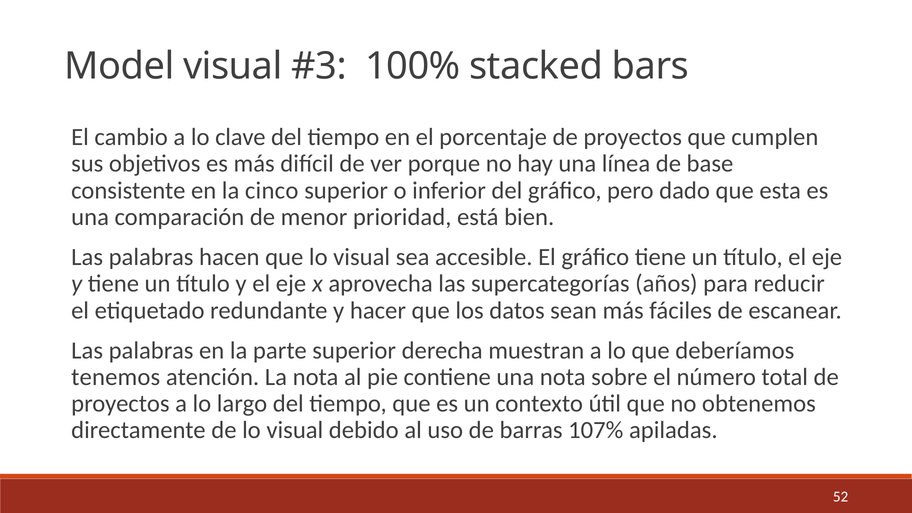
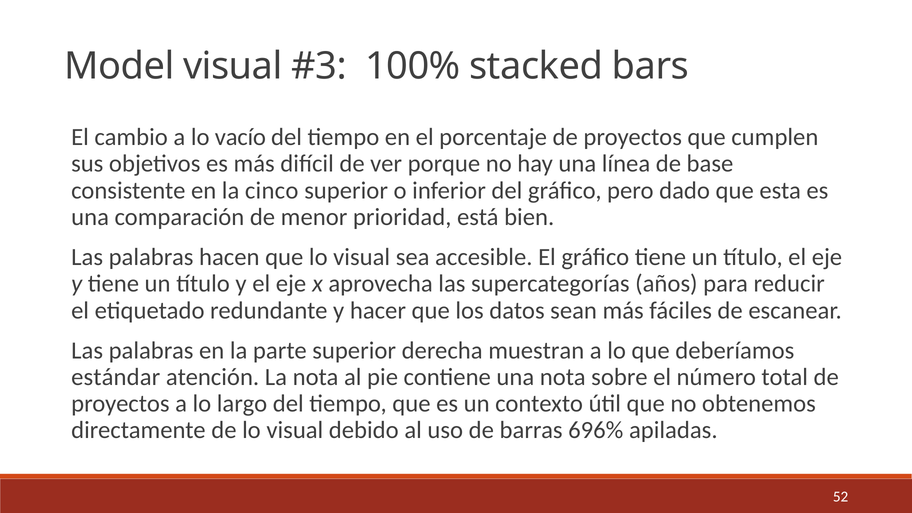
clave: clave -> vacío
tenemos: tenemos -> estándar
107%: 107% -> 696%
